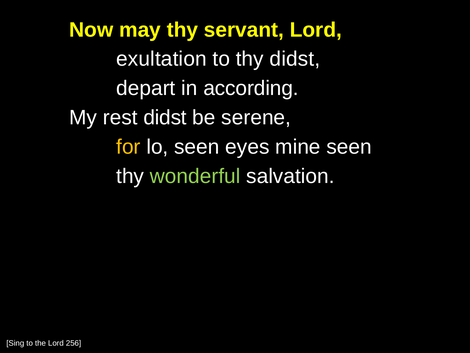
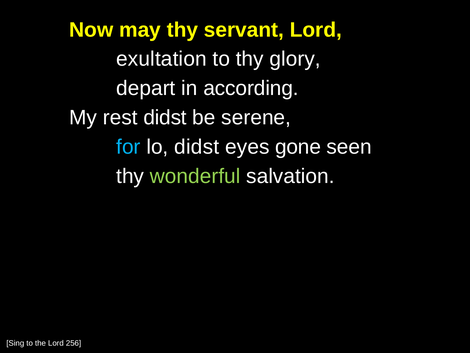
thy didst: didst -> glory
for colour: yellow -> light blue
lo seen: seen -> didst
mine: mine -> gone
